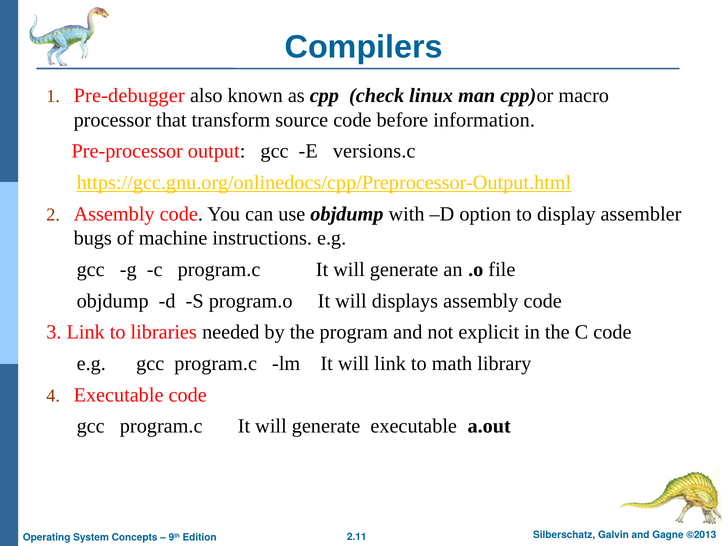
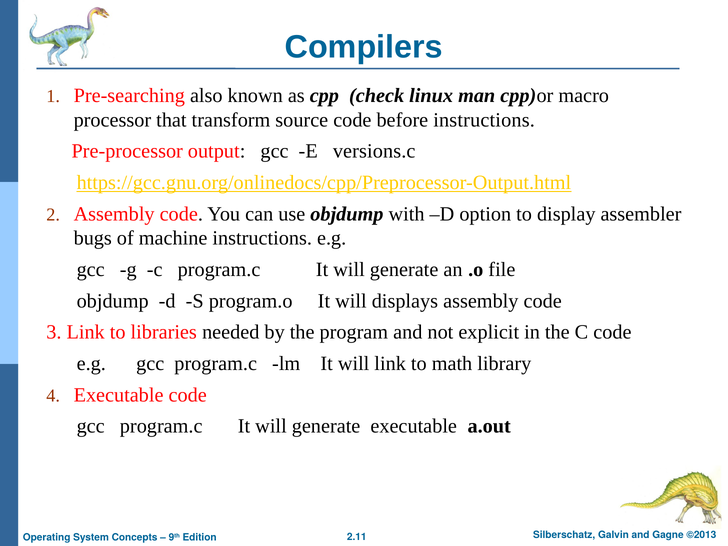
Pre-debugger: Pre-debugger -> Pre-searching
before information: information -> instructions
